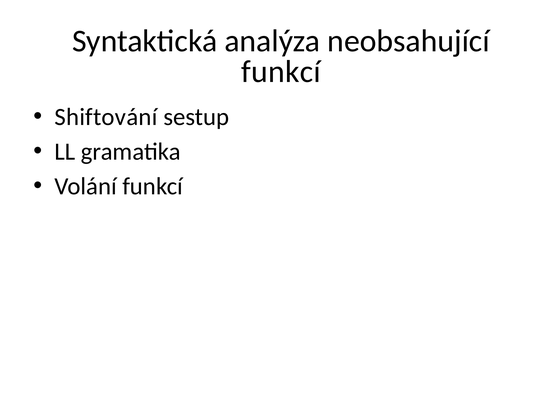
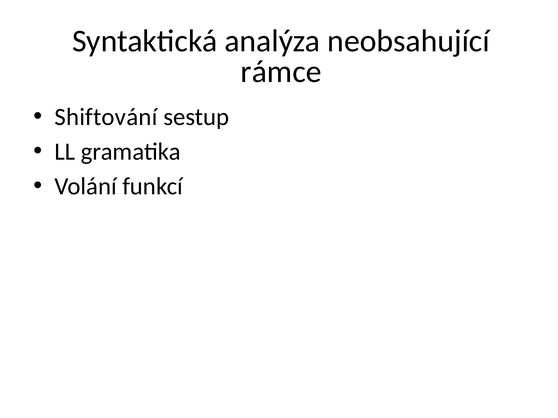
funkcí at (281, 72): funkcí -> rámce
